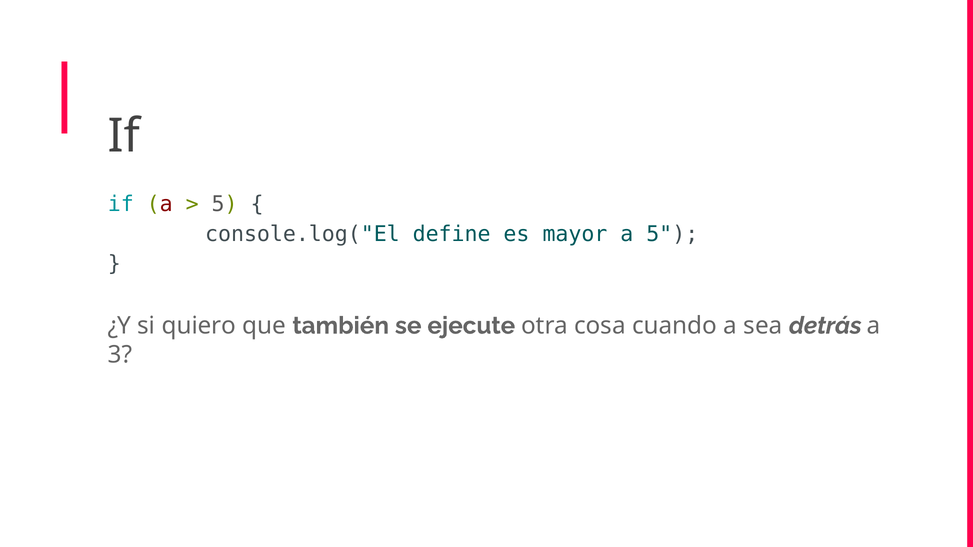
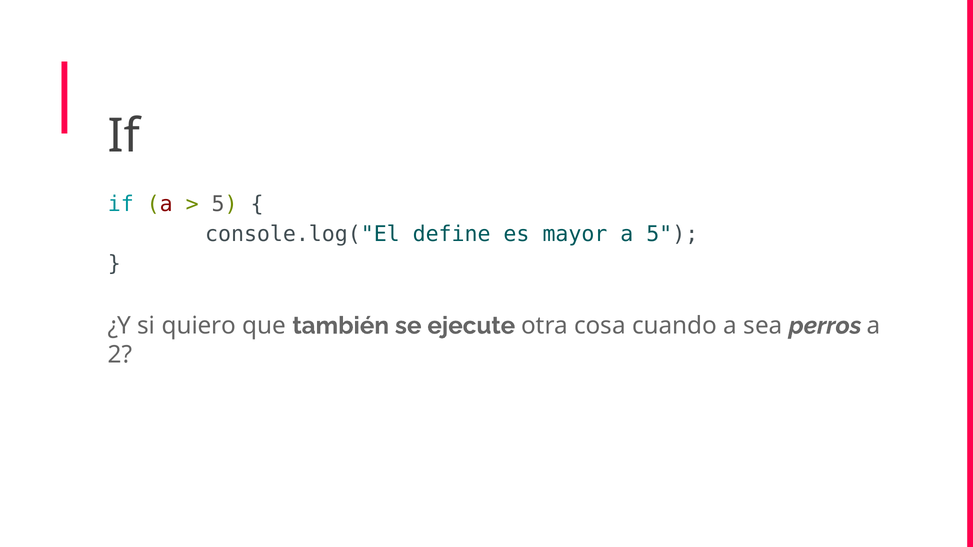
detrás: detrás -> perros
3: 3 -> 2
